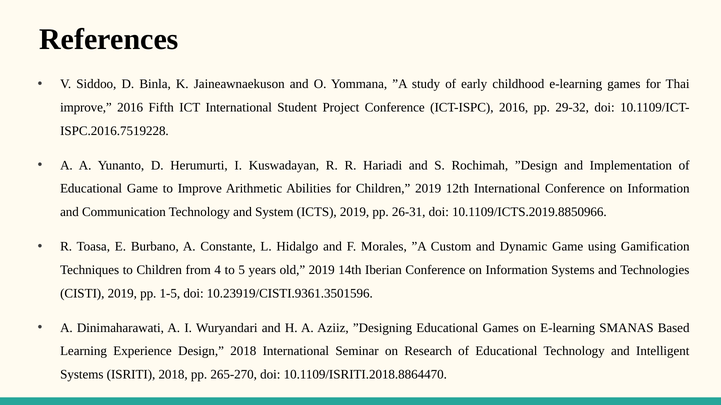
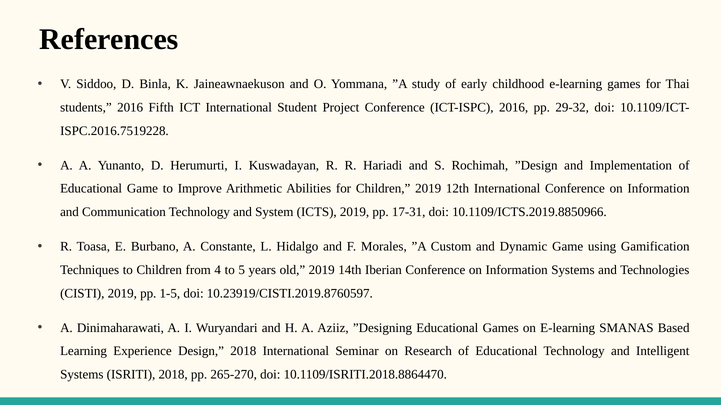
improve at (86, 108): improve -> students
26-31: 26-31 -> 17-31
10.23919/CISTI.9361.3501596: 10.23919/CISTI.9361.3501596 -> 10.23919/CISTI.2019.8760597
